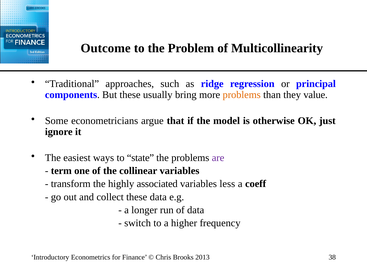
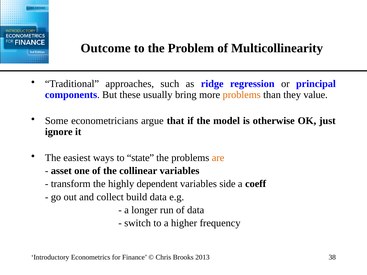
are colour: purple -> orange
term: term -> asset
associated: associated -> dependent
less: less -> side
collect these: these -> build
